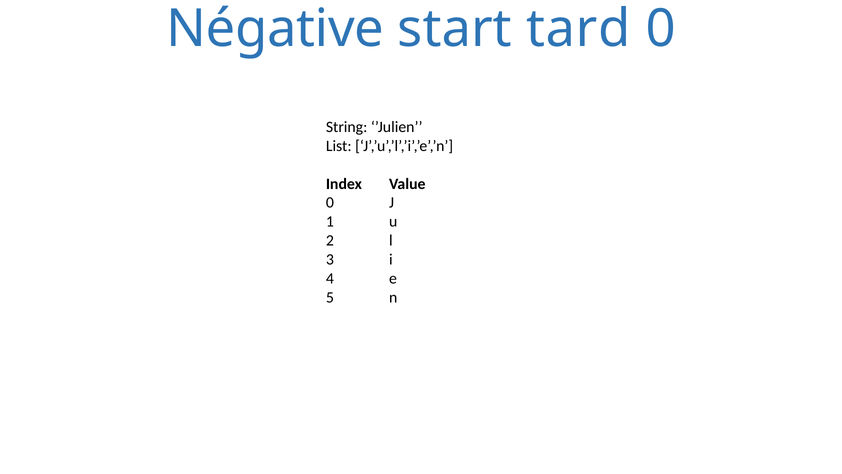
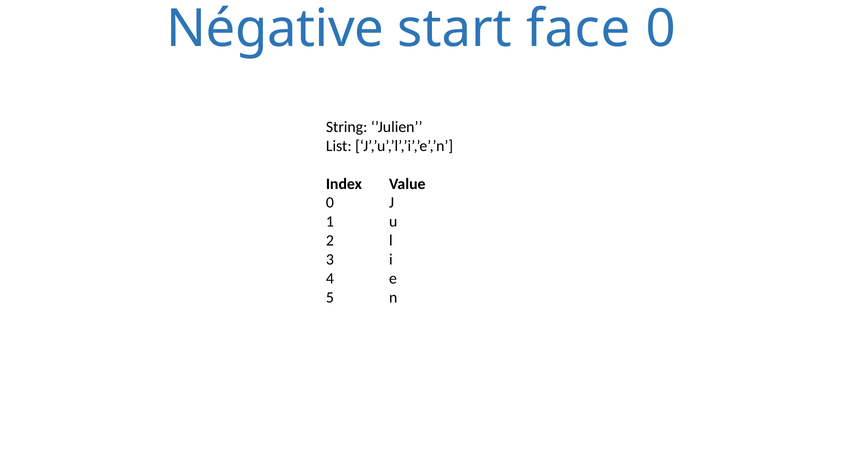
tard: tard -> face
